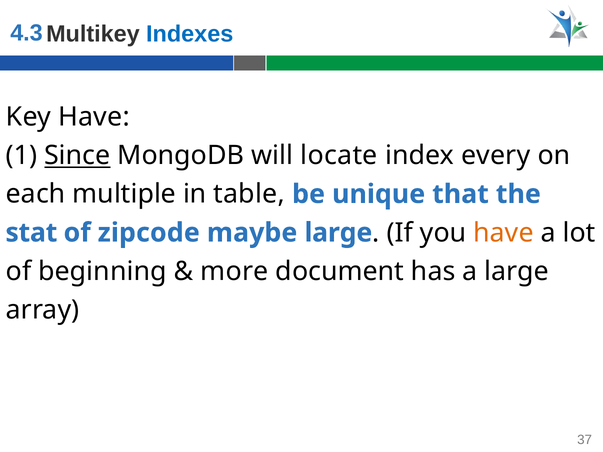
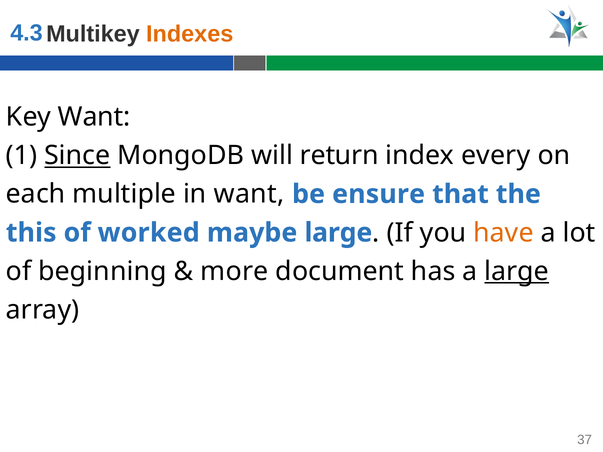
Indexes colour: blue -> orange
Key Have: Have -> Want
locate: locate -> return
in table: table -> want
unique: unique -> ensure
stat: stat -> this
zipcode: zipcode -> worked
large at (517, 271) underline: none -> present
